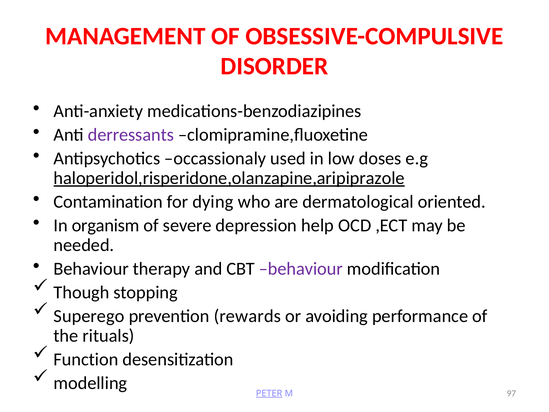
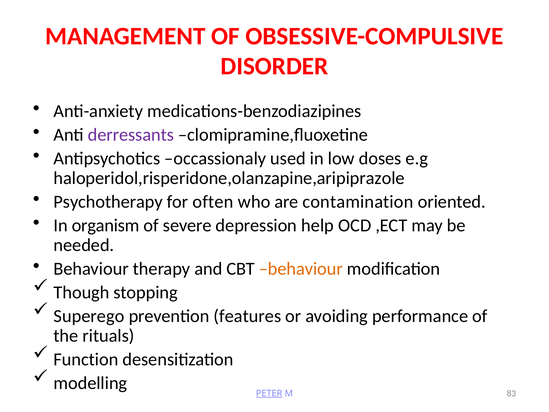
haloperidol,risperidone,olanzapine,aripiprazole underline: present -> none
Contamination: Contamination -> Psychotherapy
dying: dying -> often
dermatological: dermatological -> contamination
behaviour at (301, 269) colour: purple -> orange
rewards: rewards -> features
97: 97 -> 83
